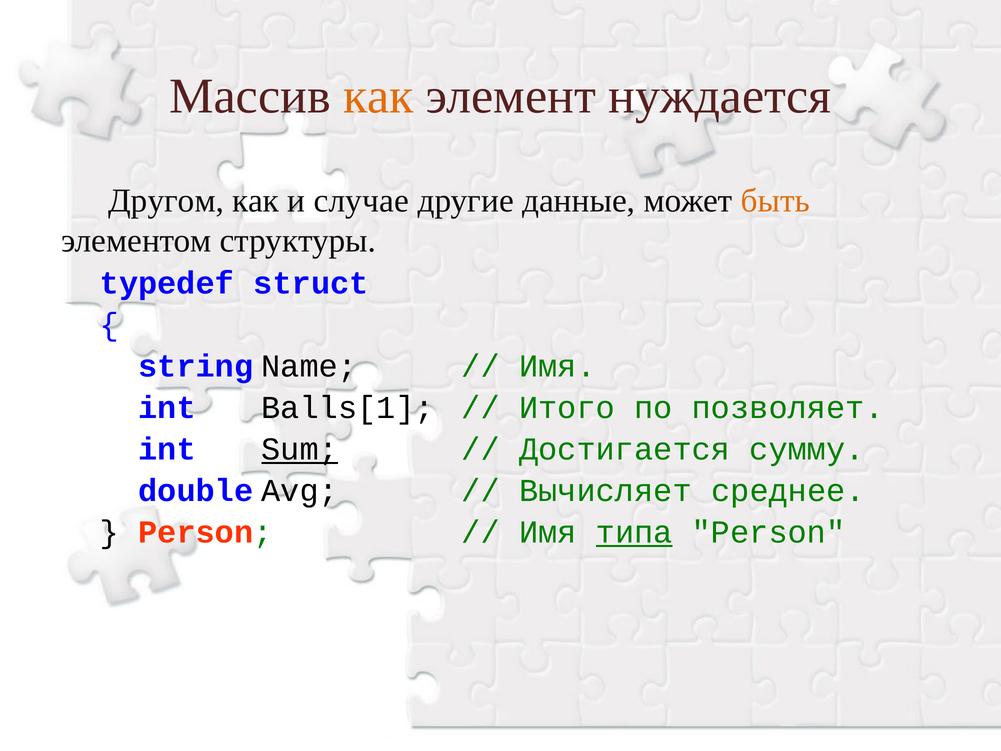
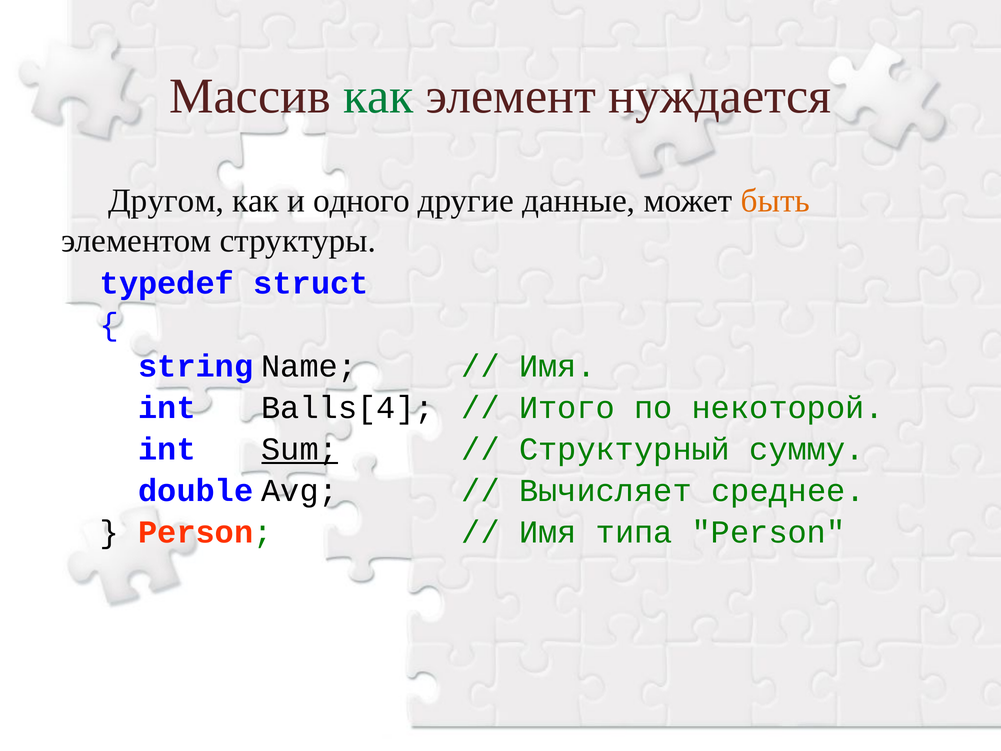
как at (378, 96) colour: orange -> green
случае: случае -> одного
Balls[1: Balls[1 -> Balls[4
позволяет: позволяет -> некоторой
Достигается: Достигается -> Структурный
типа underline: present -> none
